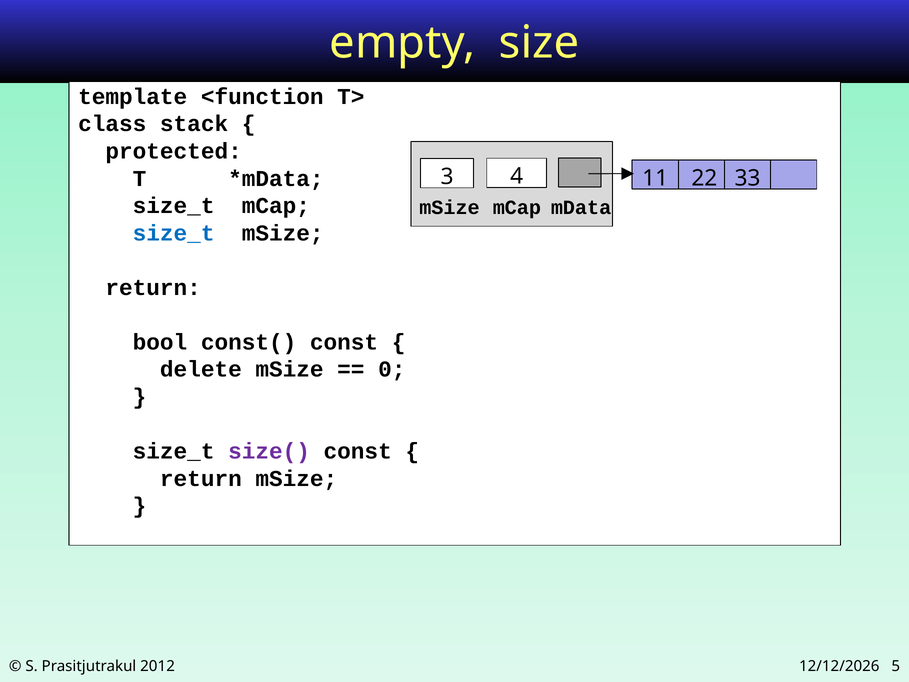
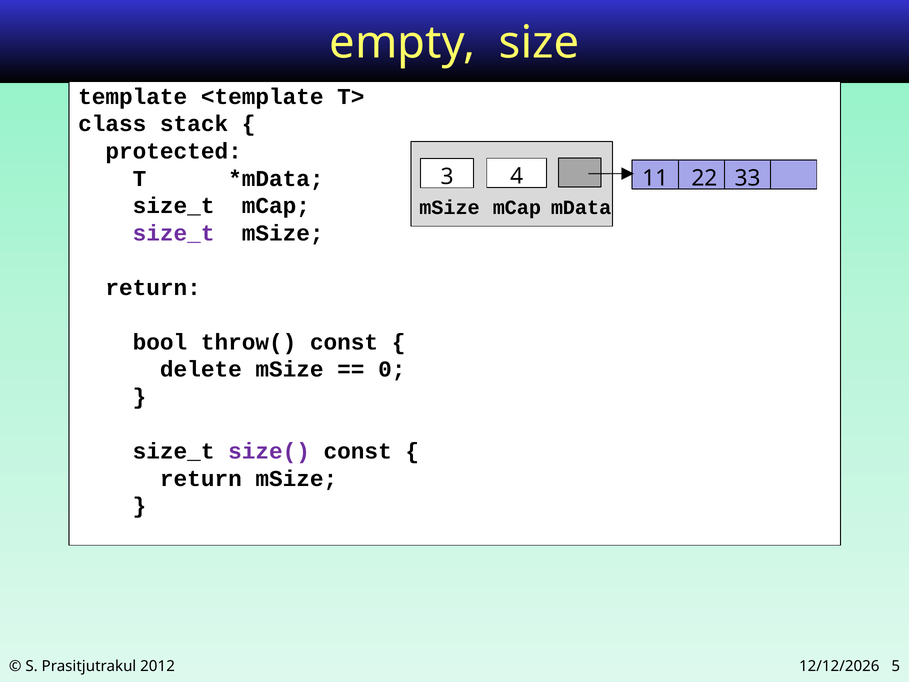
<function: <function -> <template
size_t at (174, 233) colour: blue -> purple
const(: const( -> throw(
